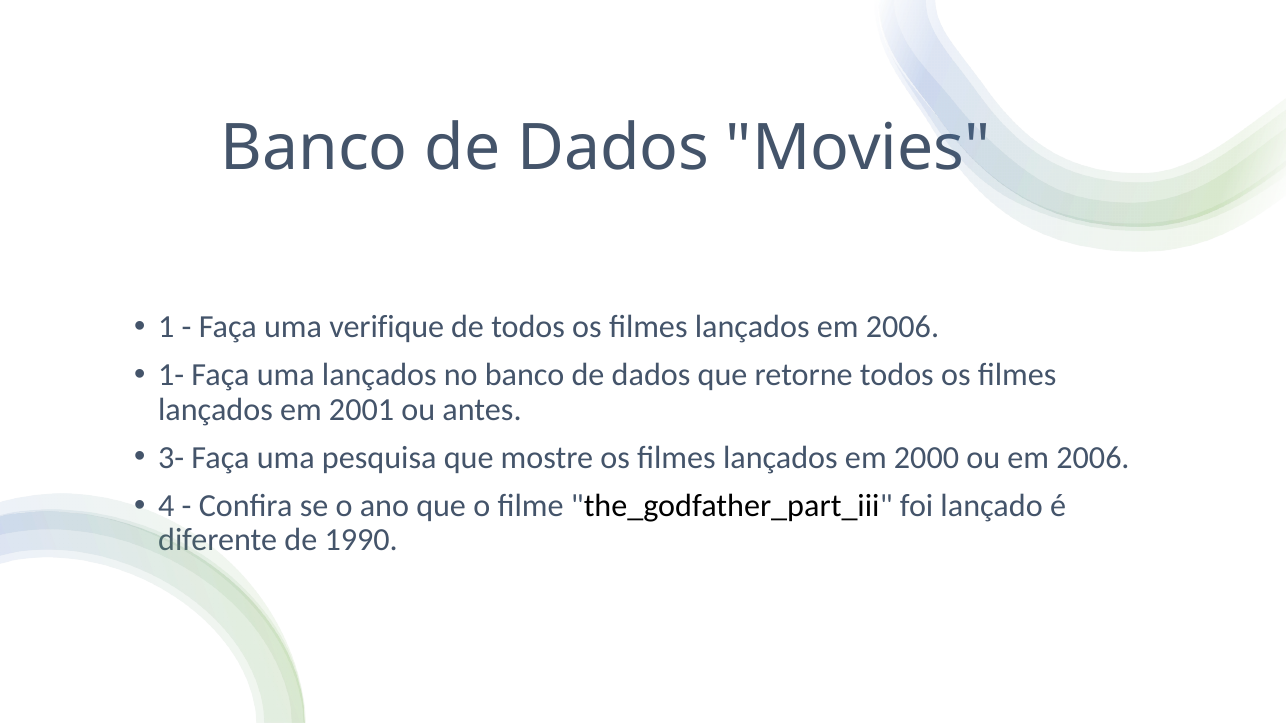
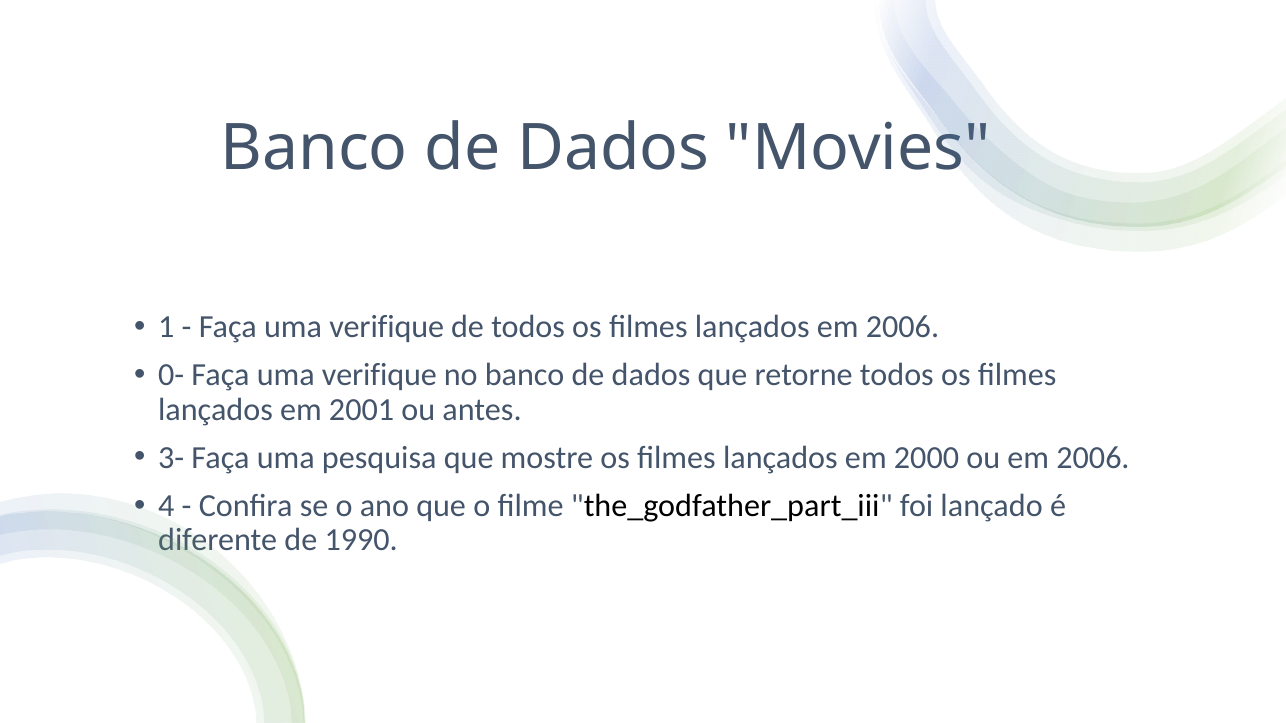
1-: 1- -> 0-
lançados at (379, 375): lançados -> verifique
